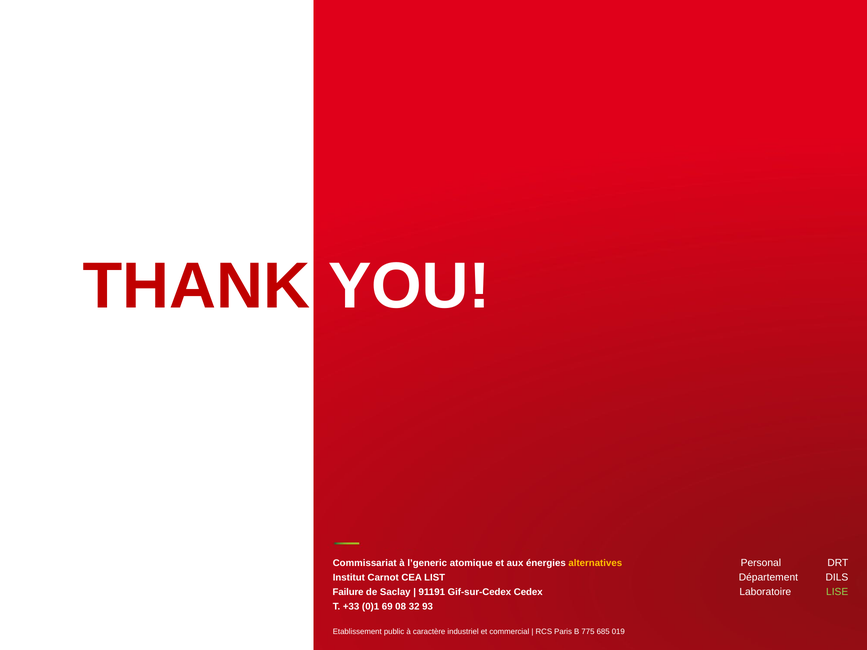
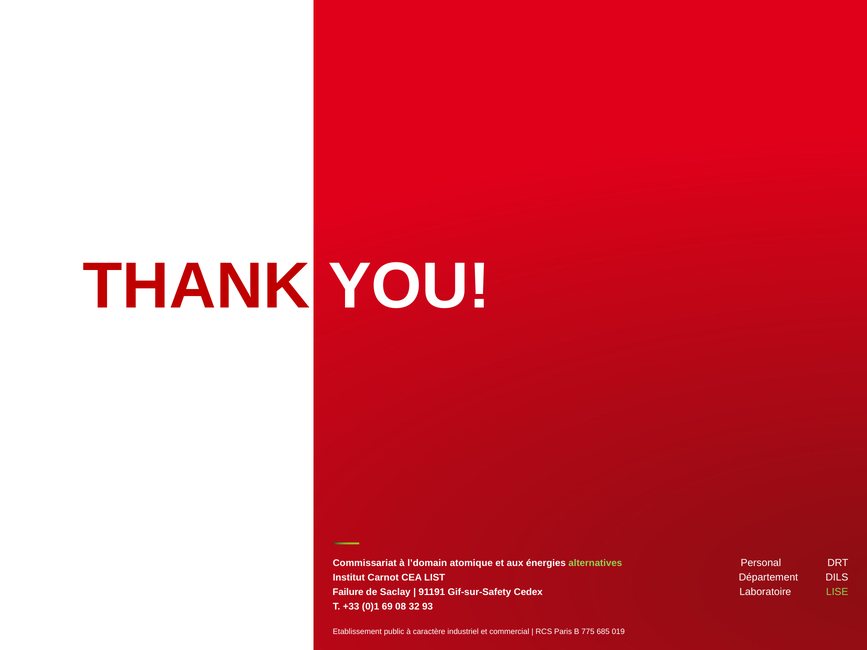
l’generic: l’generic -> l’domain
alternatives colour: yellow -> light green
Gif-sur-Cedex: Gif-sur-Cedex -> Gif-sur-Safety
